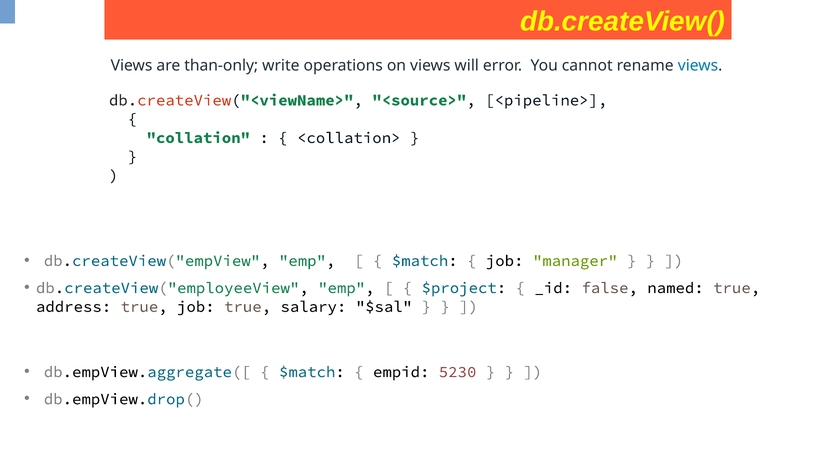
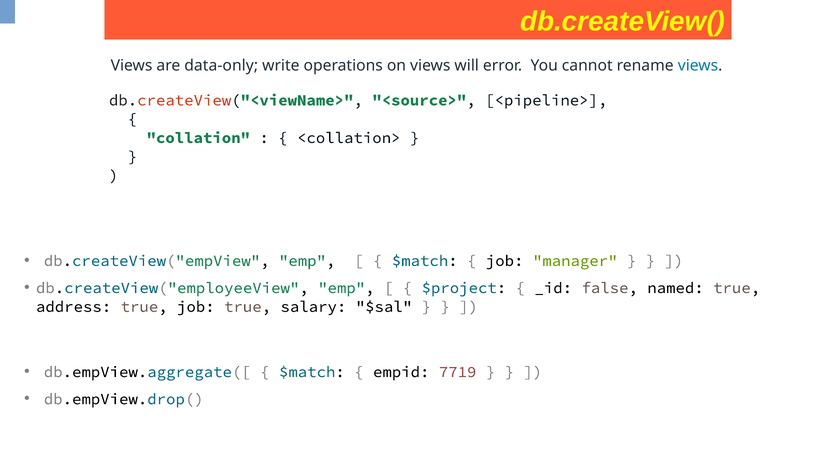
than-only: than-only -> data-only
5230: 5230 -> 7719
